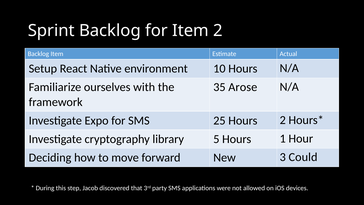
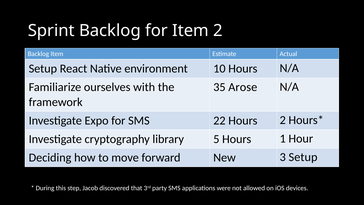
25: 25 -> 22
3 Could: Could -> Setup
